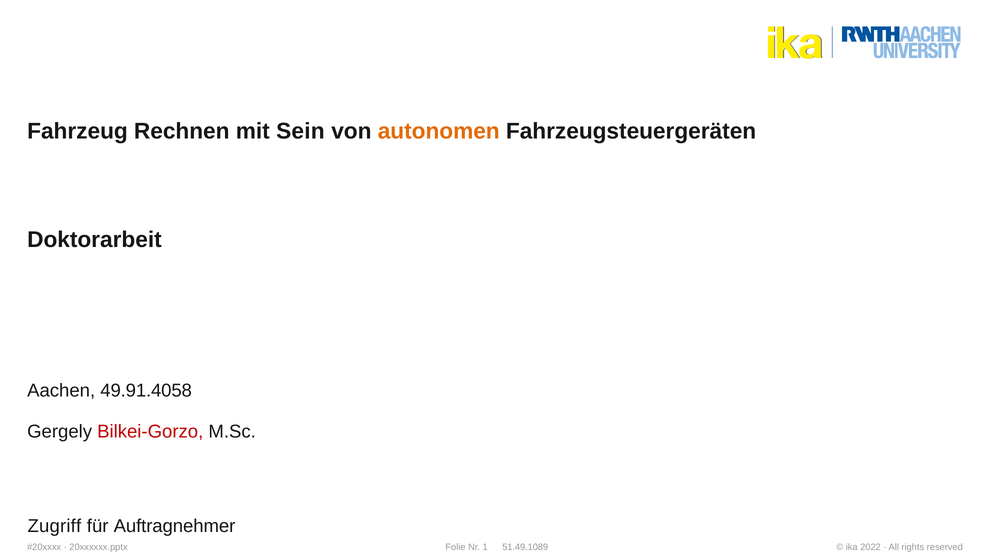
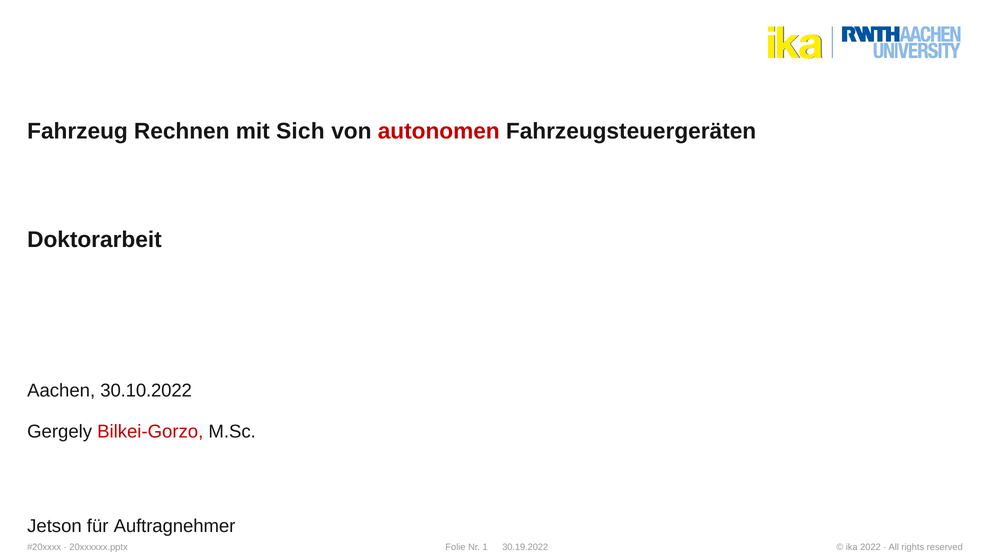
Sein: Sein -> Sich
autonomen colour: orange -> red
49.91.4058: 49.91.4058 -> 30.10.2022
Zugriff: Zugriff -> Jetson
51.49.1089: 51.49.1089 -> 30.19.2022
